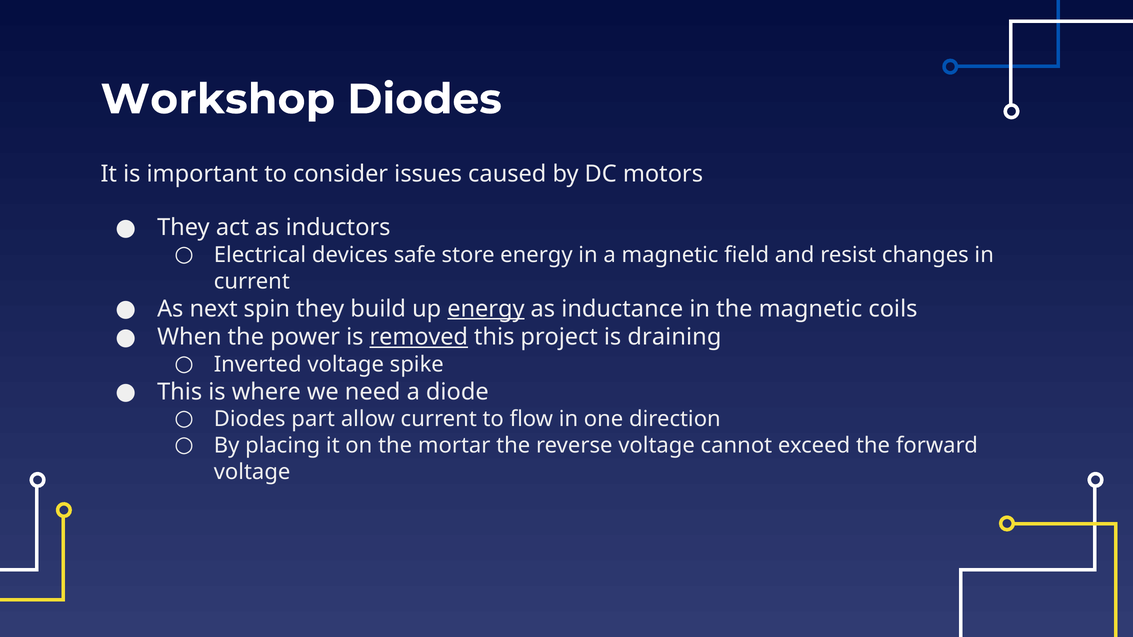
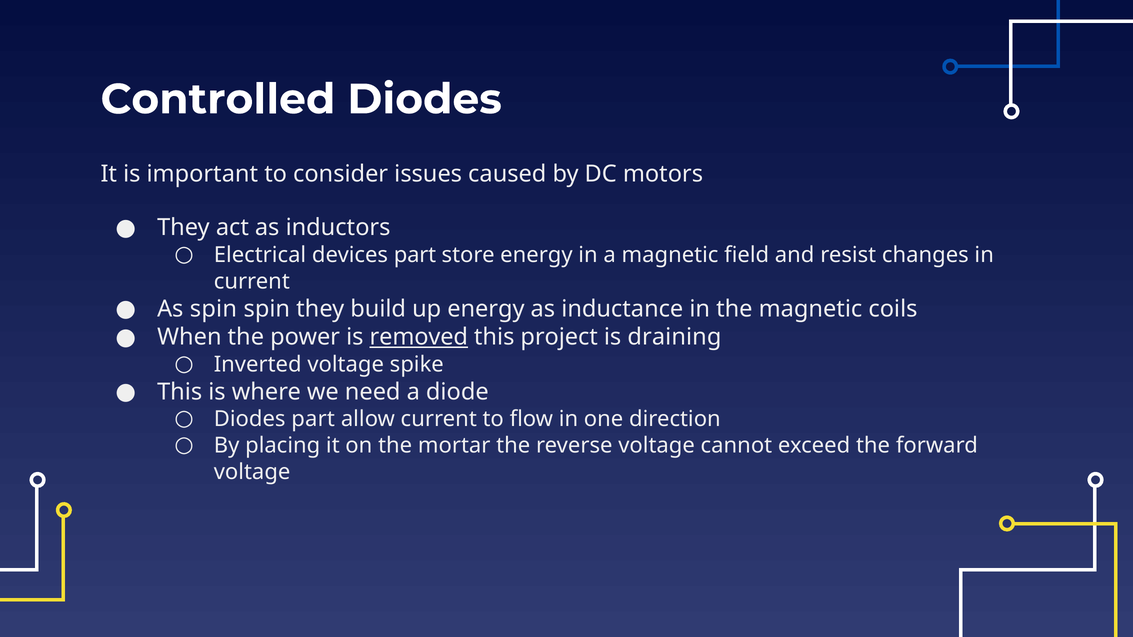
Workshop: Workshop -> Controlled
devices safe: safe -> part
As next: next -> spin
energy at (486, 309) underline: present -> none
